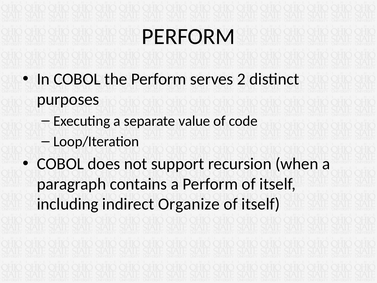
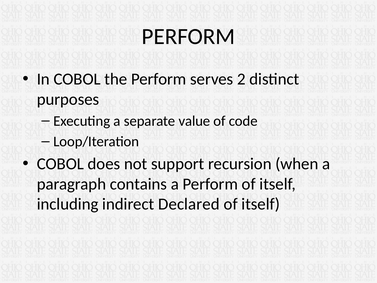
Organize: Organize -> Declared
